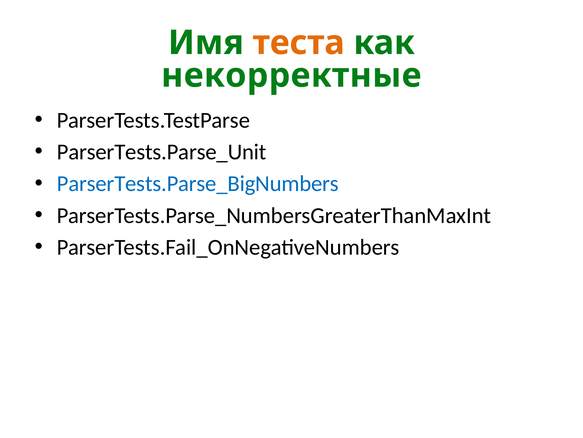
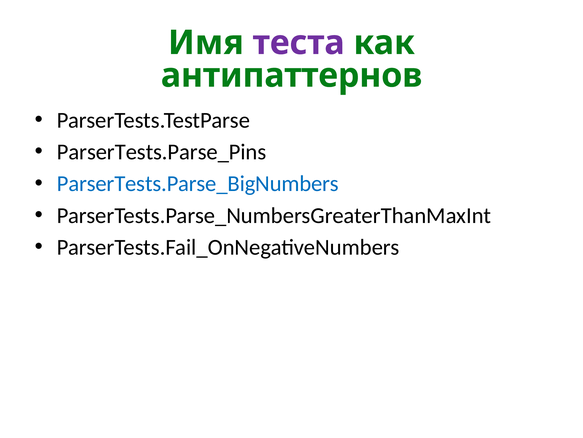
теста colour: orange -> purple
некорректные: некорректные -> антипаттернов
ParserTests.Parse_Unit: ParserTests.Parse_Unit -> ParserTests.Parse_Pins
